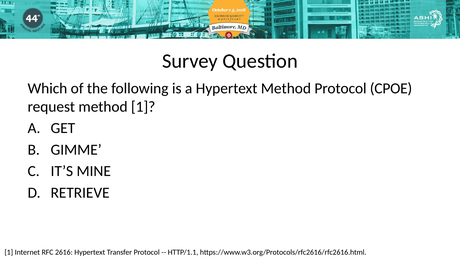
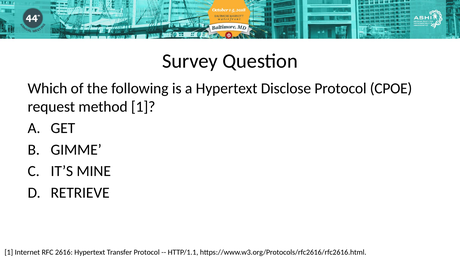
Hypertext Method: Method -> Disclose
